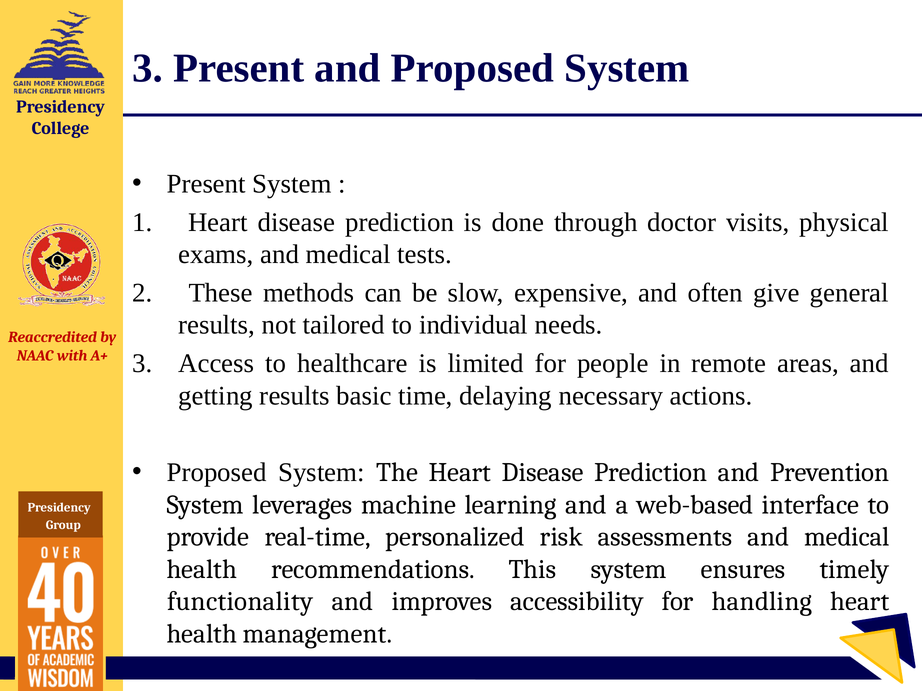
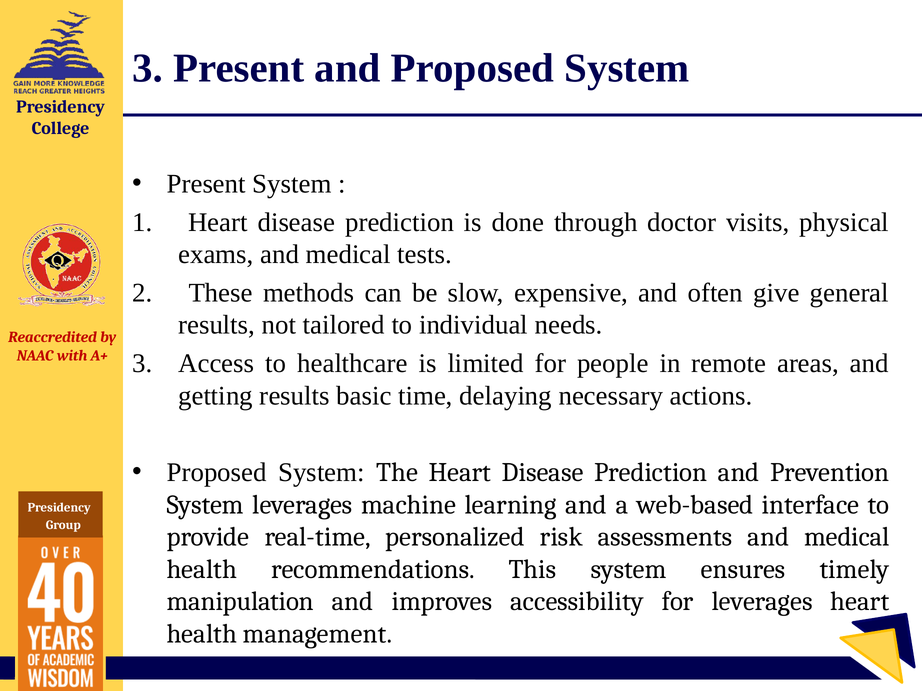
functionality: functionality -> manipulation
for handling: handling -> leverages
